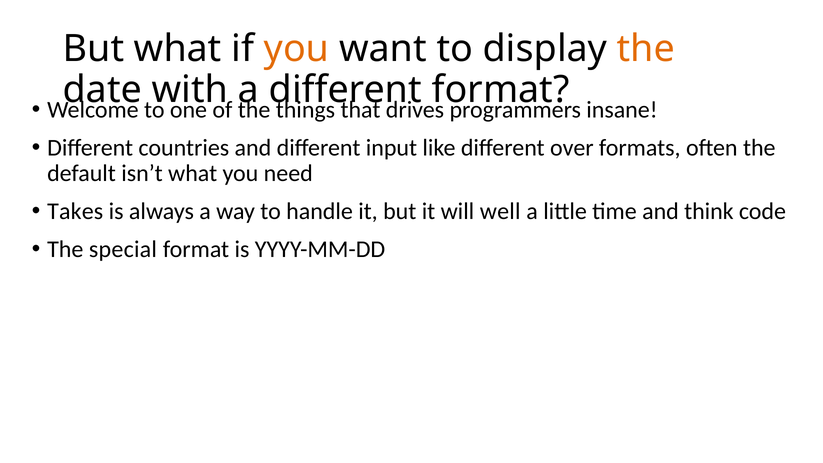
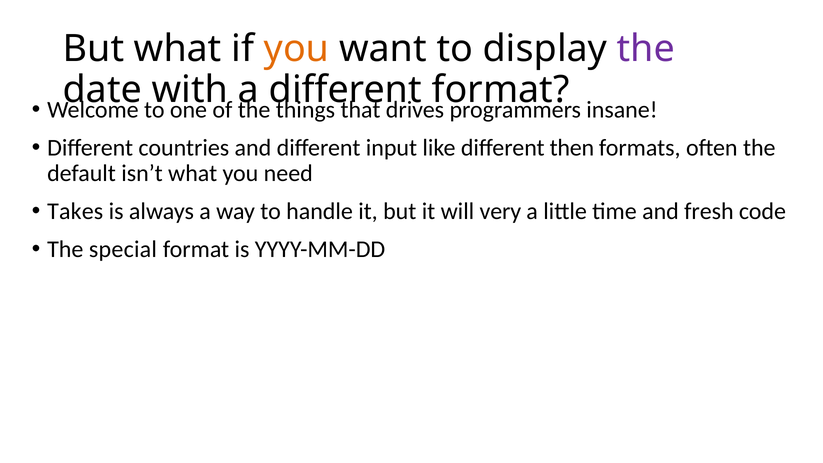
the at (646, 49) colour: orange -> purple
over: over -> then
well: well -> very
think: think -> fresh
